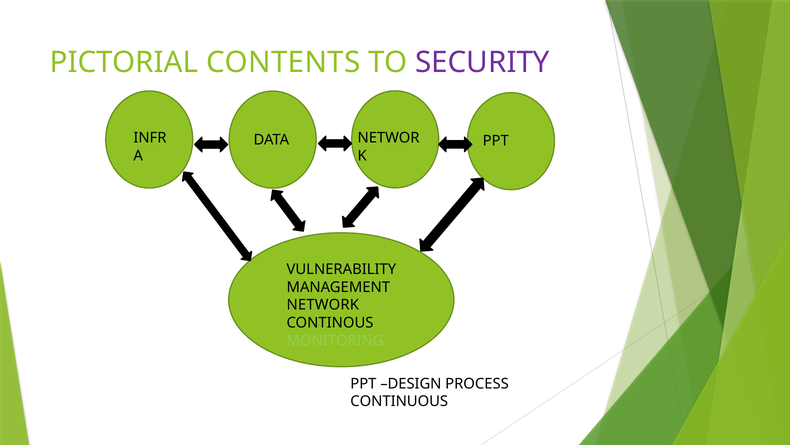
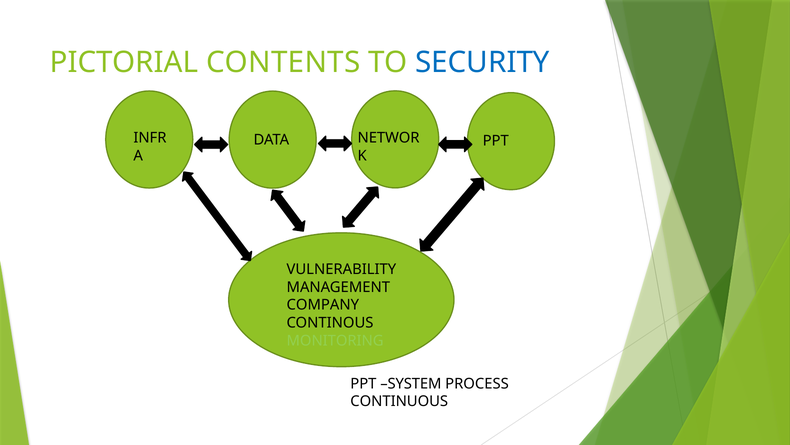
SECURITY colour: purple -> blue
NETWORK: NETWORK -> COMPANY
DESIGN: DESIGN -> SYSTEM
